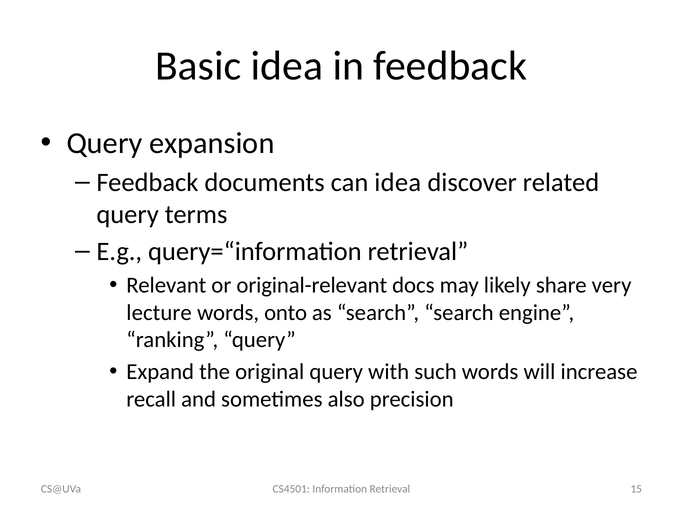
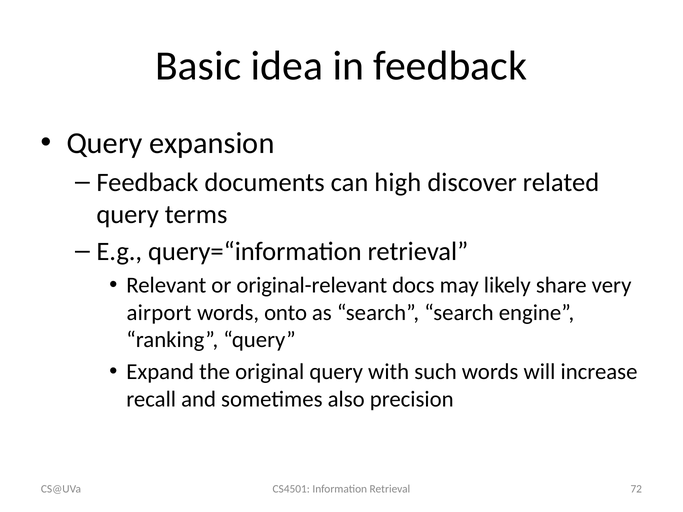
can idea: idea -> high
lecture: lecture -> airport
15: 15 -> 72
